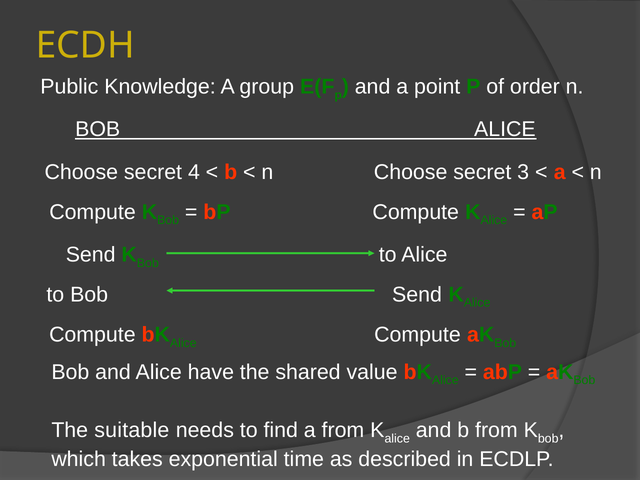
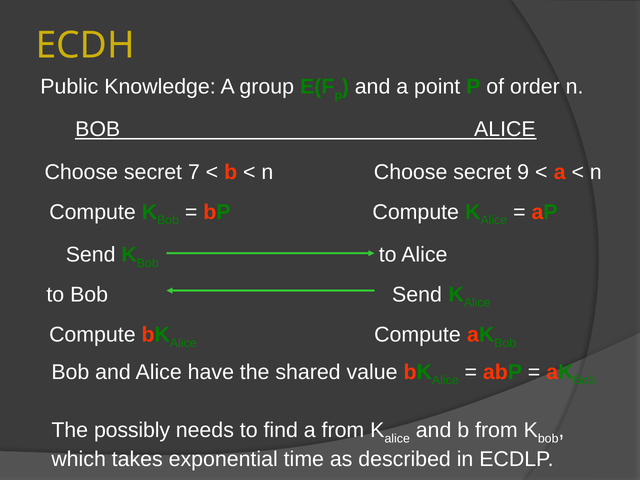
4: 4 -> 7
3: 3 -> 9
suitable: suitable -> possibly
